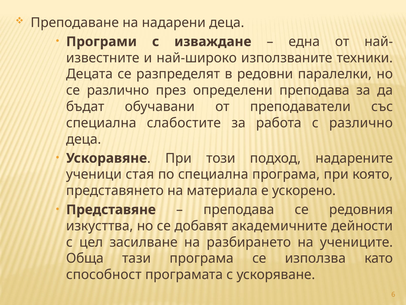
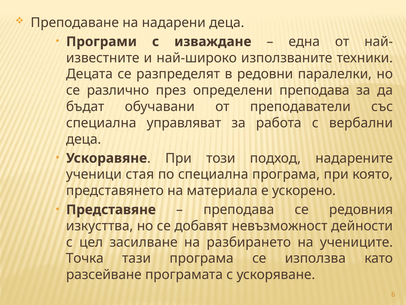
слабостите: слабостите -> управляват
с различно: различно -> вербални
академичните: академичните -> невъзможност
Обща: Обща -> Точка
способност: способност -> разсейване
